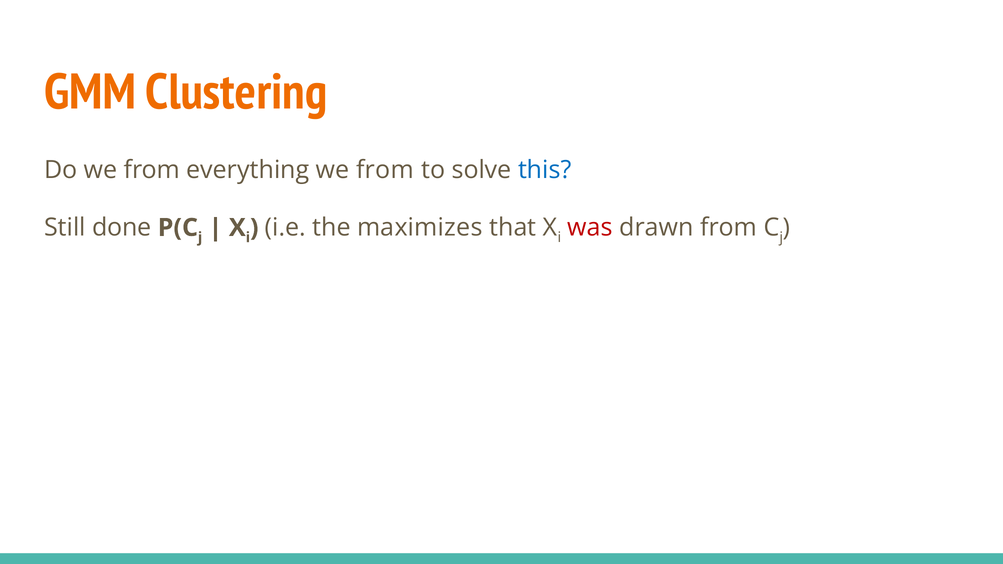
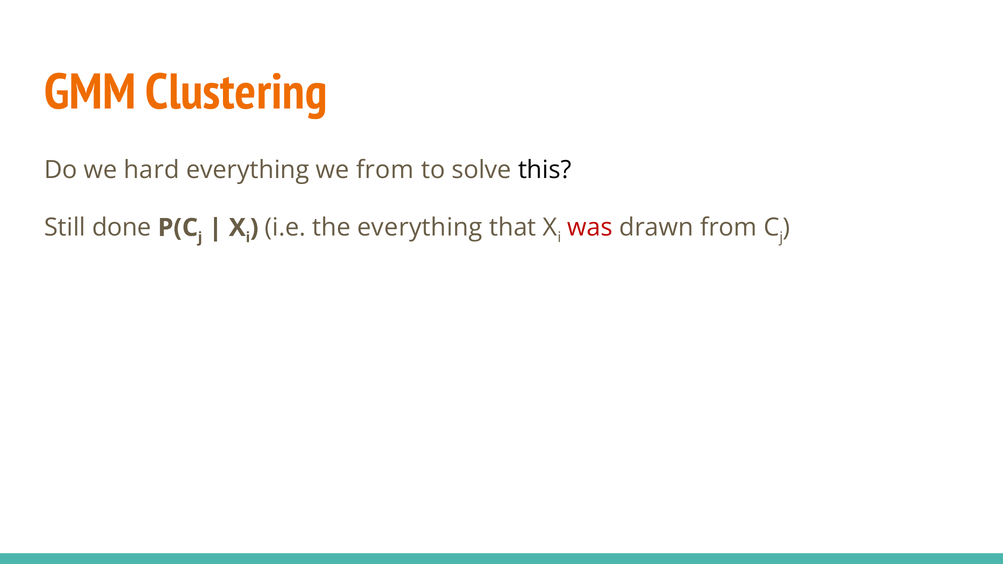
Do we from: from -> hard
this colour: blue -> black
the maximizes: maximizes -> everything
